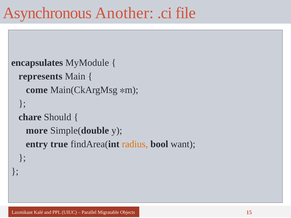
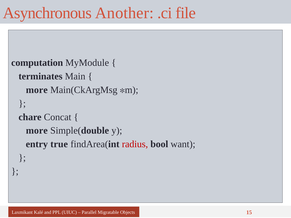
encapsulates: encapsulates -> computation
represents: represents -> terminates
come at (37, 90): come -> more
Should: Should -> Concat
radius colour: orange -> red
